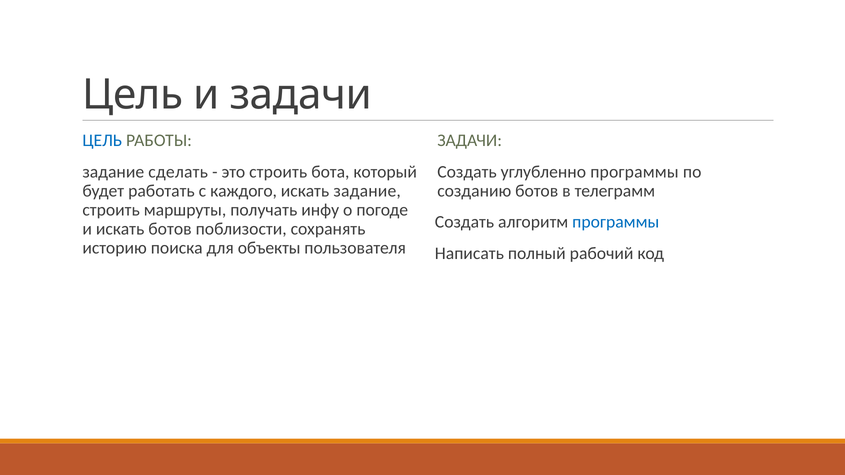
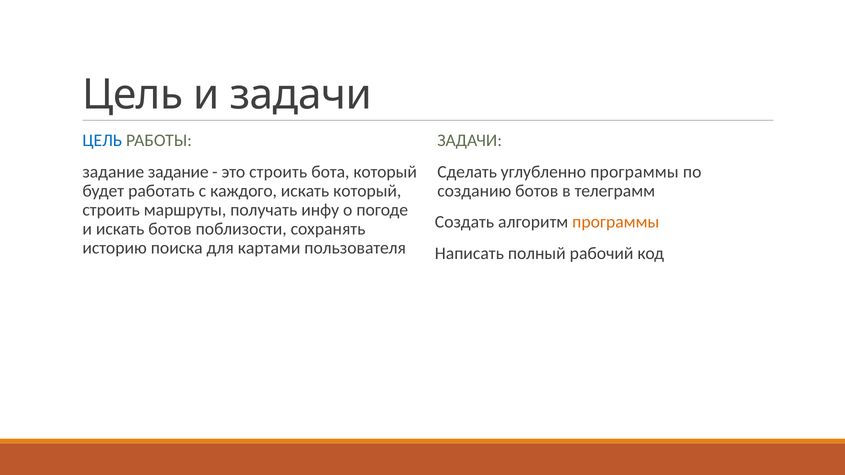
задание сделать: сделать -> задание
Создать at (467, 172): Создать -> Сделать
искать задание: задание -> который
программы at (616, 222) colour: blue -> orange
объекты: объекты -> картами
